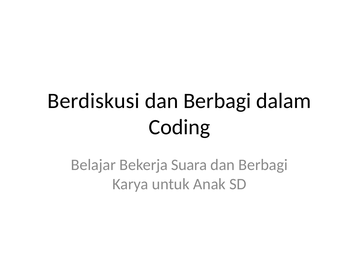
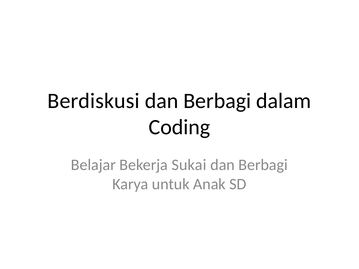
Suara: Suara -> Sukai
